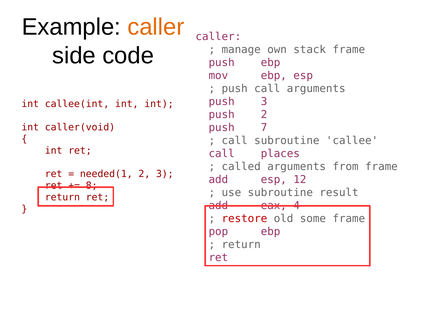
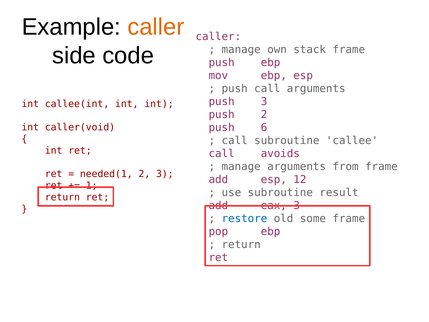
7: 7 -> 6
places: places -> avoids
called at (241, 166): called -> manage
8: 8 -> 1
eax 4: 4 -> 3
restore colour: red -> blue
